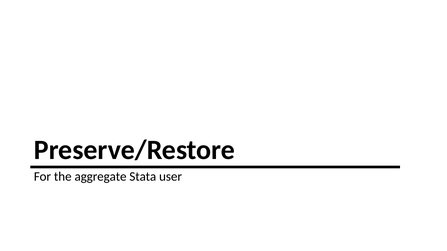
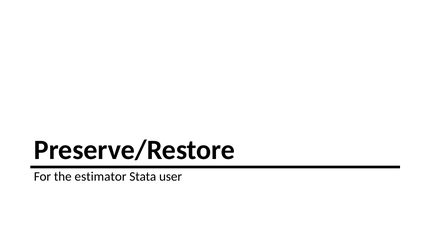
aggregate: aggregate -> estimator
